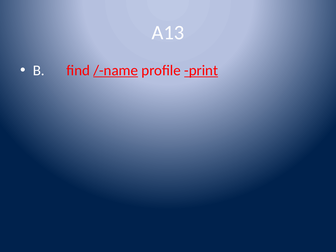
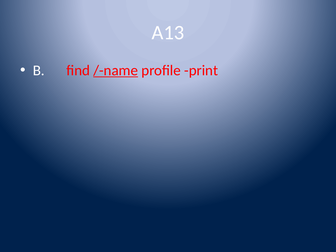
print underline: present -> none
